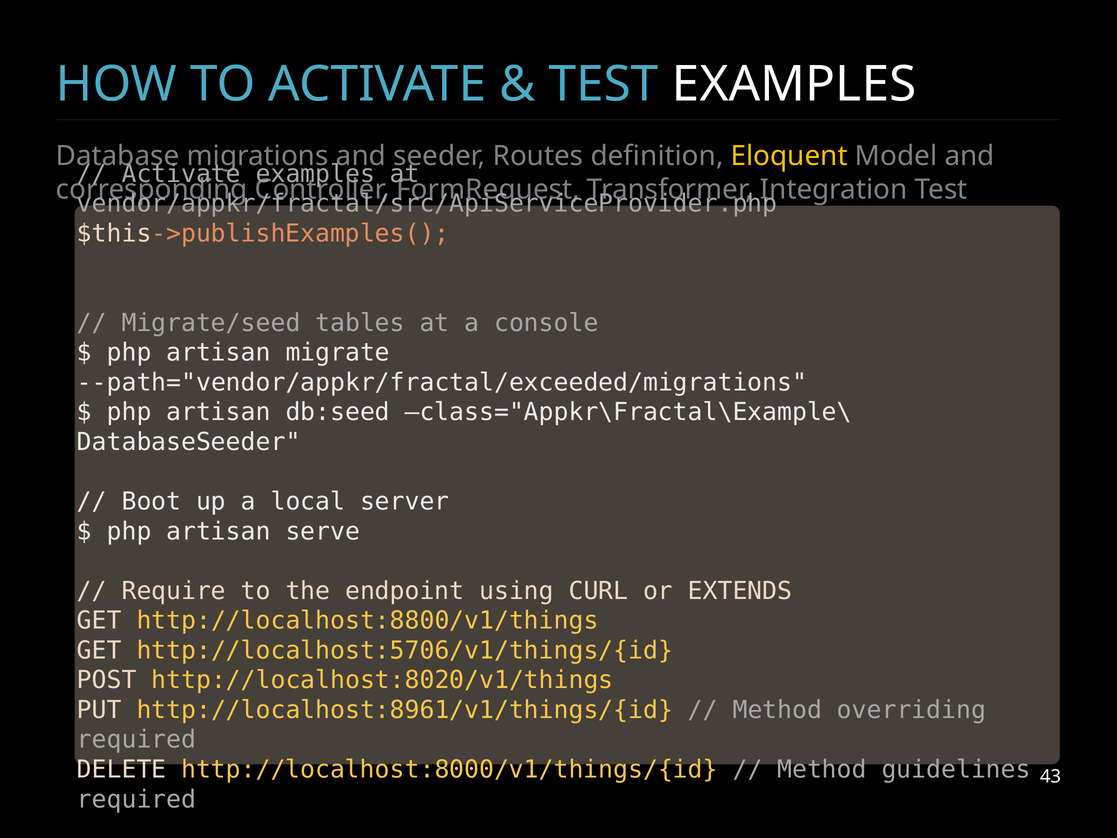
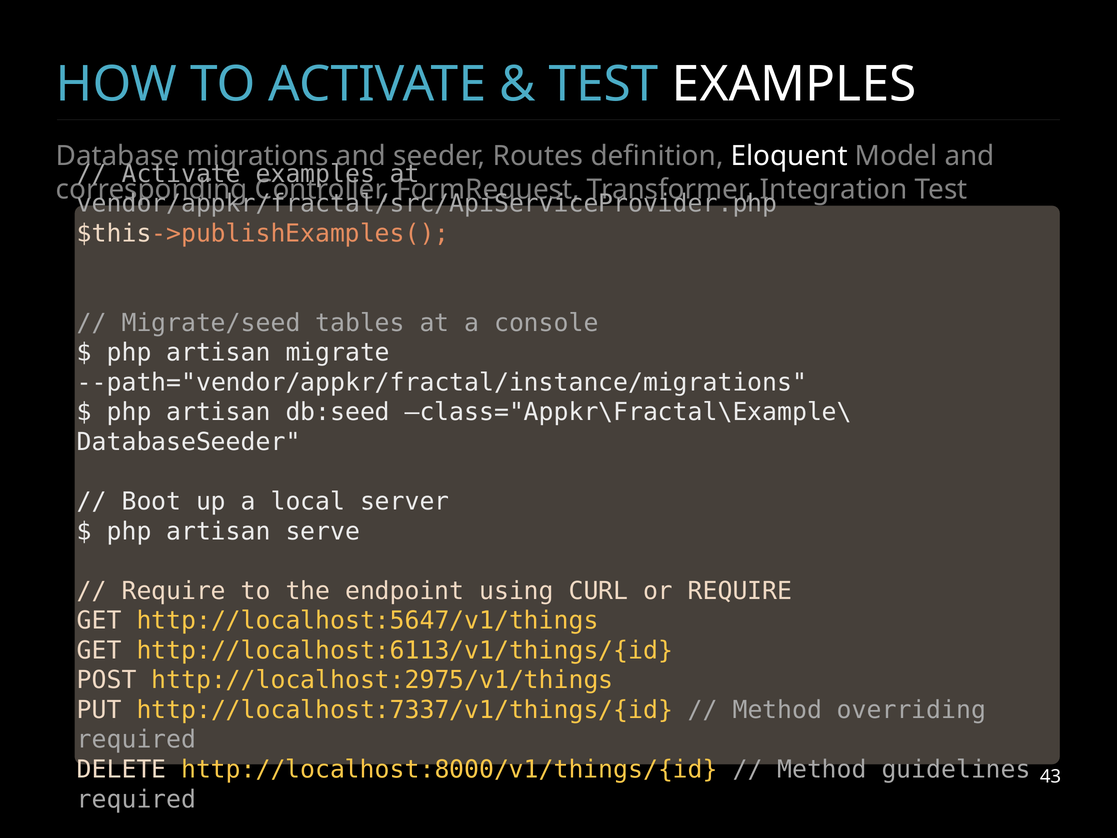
Eloquent colour: yellow -> white
--path="vendor/appkr/fractal/exceeded/migrations: --path="vendor/appkr/fractal/exceeded/migrations -> --path="vendor/appkr/fractal/instance/migrations
or EXTENDS: EXTENDS -> REQUIRE
http://localhost:8800/v1/things: http://localhost:8800/v1/things -> http://localhost:5647/v1/things
http://localhost:5706/v1/things/{id: http://localhost:5706/v1/things/{id -> http://localhost:6113/v1/things/{id
http://localhost:8020/v1/things: http://localhost:8020/v1/things -> http://localhost:2975/v1/things
http://localhost:8961/v1/things/{id: http://localhost:8961/v1/things/{id -> http://localhost:7337/v1/things/{id
